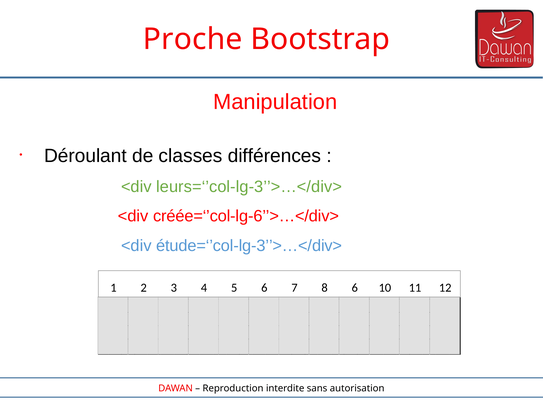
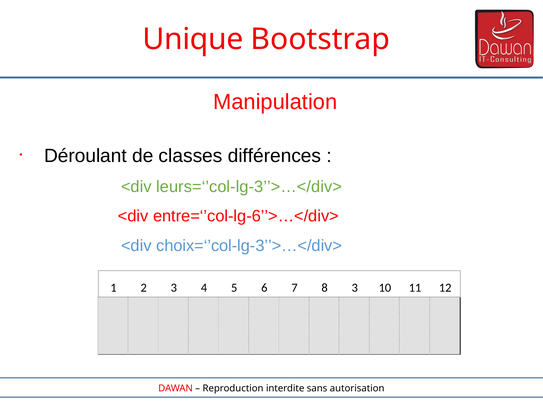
Proche: Proche -> Unique
créée=‘’col-lg-6’’>…</div>: créée=‘’col-lg-6’’>…</div> -> entre=‘’col-lg-6’’>…</div>
étude=‘’col-lg-3’’>…</div>: étude=‘’col-lg-3’’>…</div> -> choix=‘’col-lg-3’’>…</div>
8 6: 6 -> 3
